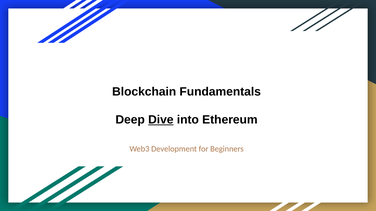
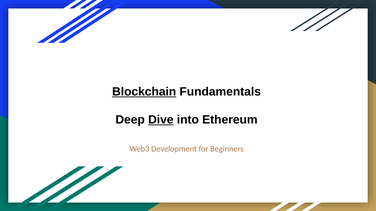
Blockchain underline: none -> present
